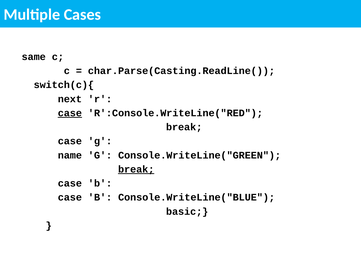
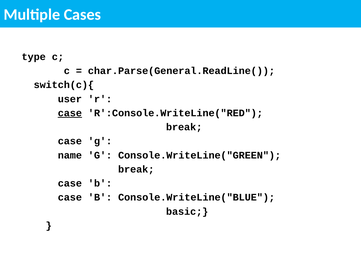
same: same -> type
char.Parse(Casting.ReadLine(: char.Parse(Casting.ReadLine( -> char.Parse(General.ReadLine(
next: next -> user
break at (136, 169) underline: present -> none
